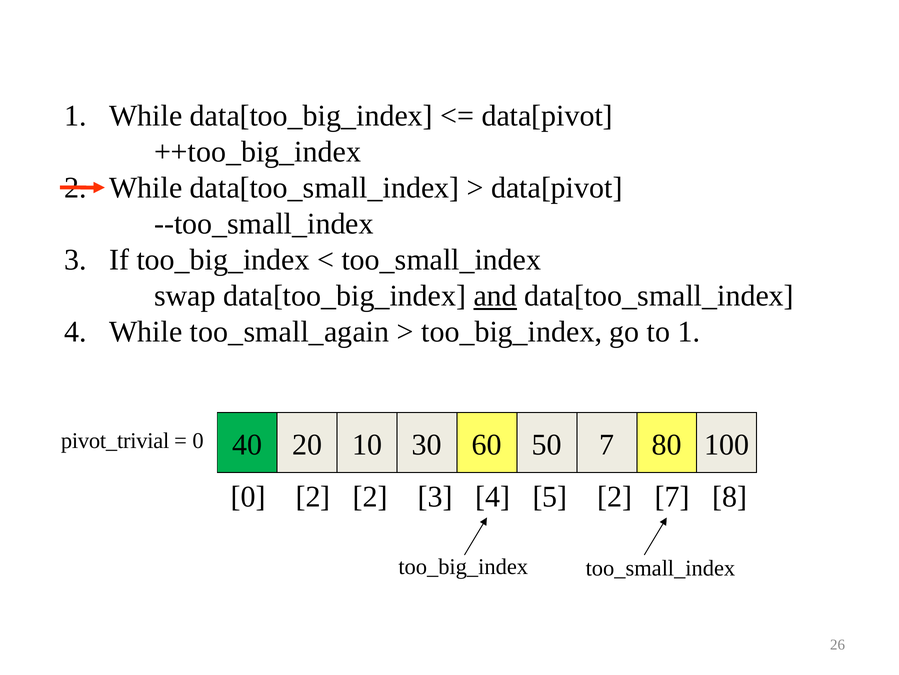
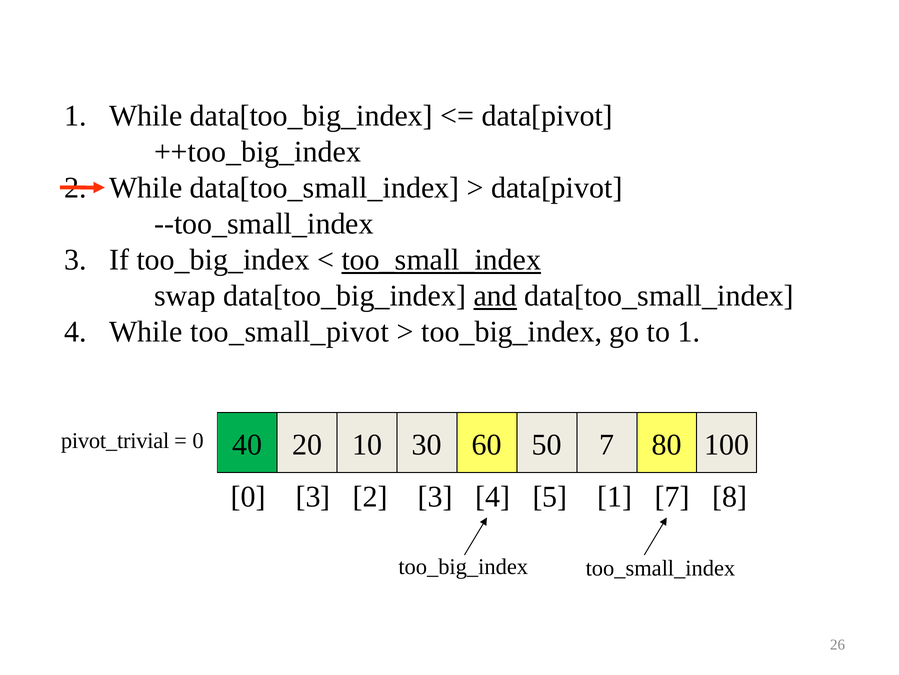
too_small_index at (441, 260) underline: none -> present
too_small_again: too_small_again -> too_small_pivot
0 2: 2 -> 3
5 2: 2 -> 1
